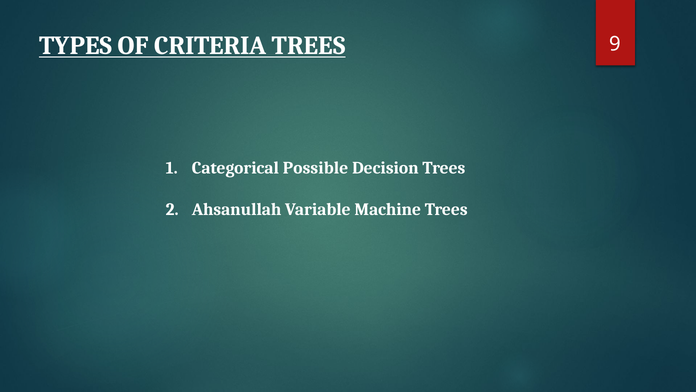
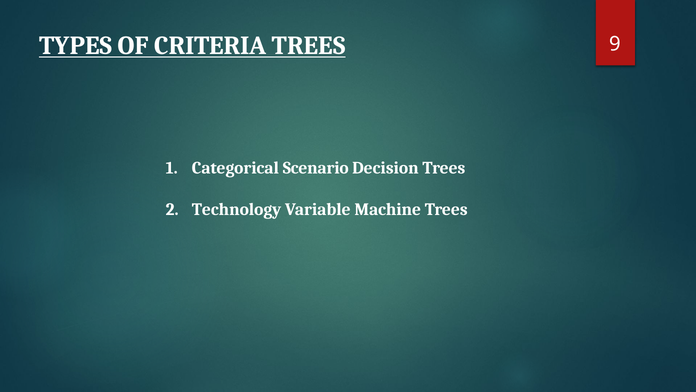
Possible: Possible -> Scenario
Ahsanullah: Ahsanullah -> Technology
